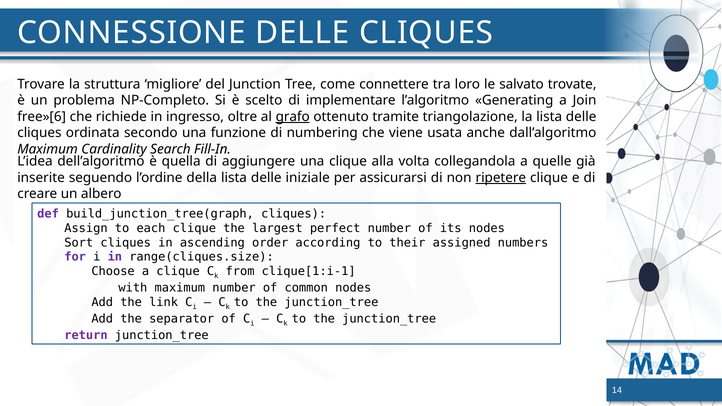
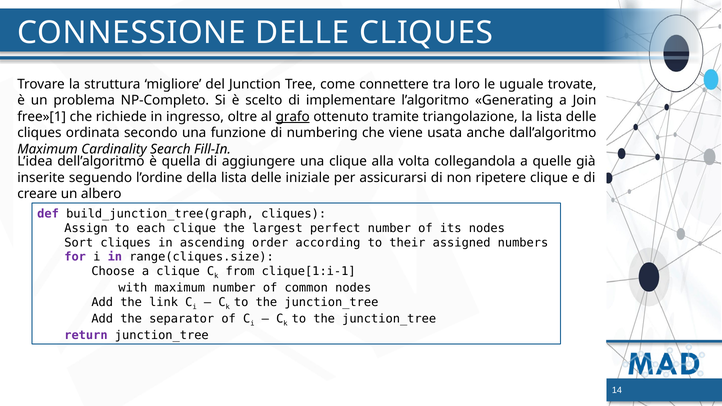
salvato: salvato -> uguale
free»[6: free»[6 -> free»[1
ripetere underline: present -> none
